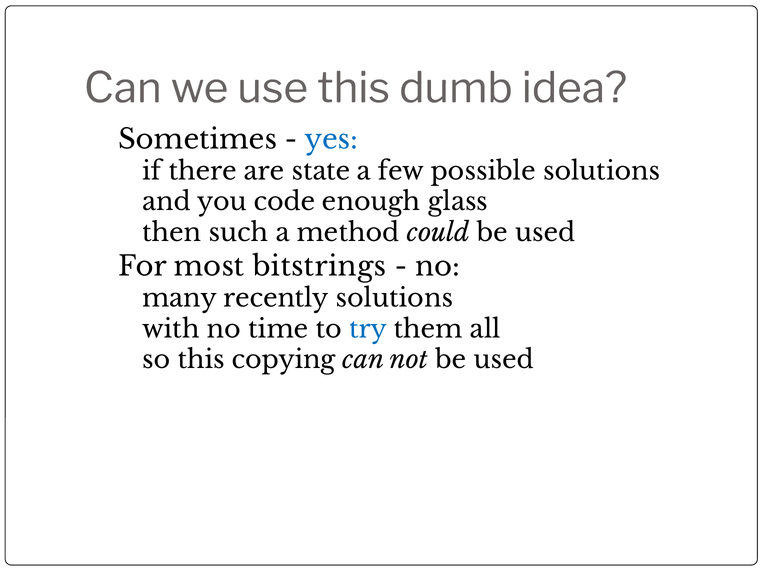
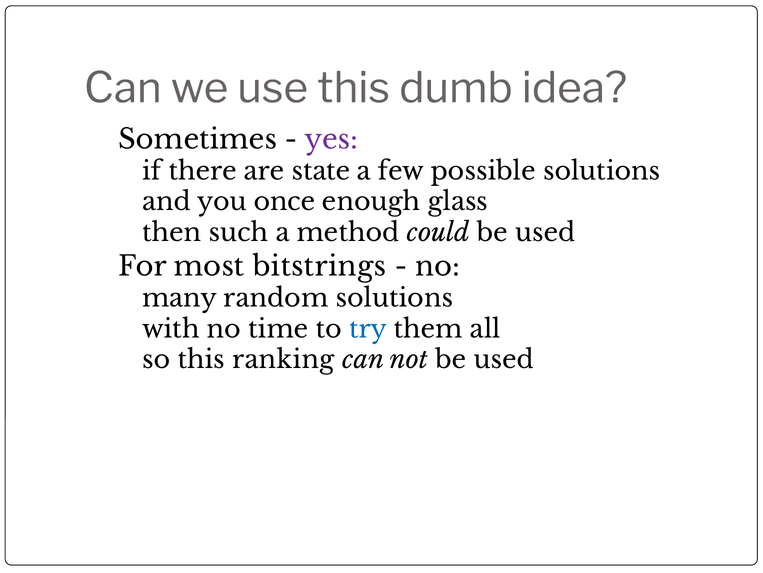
yes colour: blue -> purple
code: code -> once
recently: recently -> random
copying: copying -> ranking
